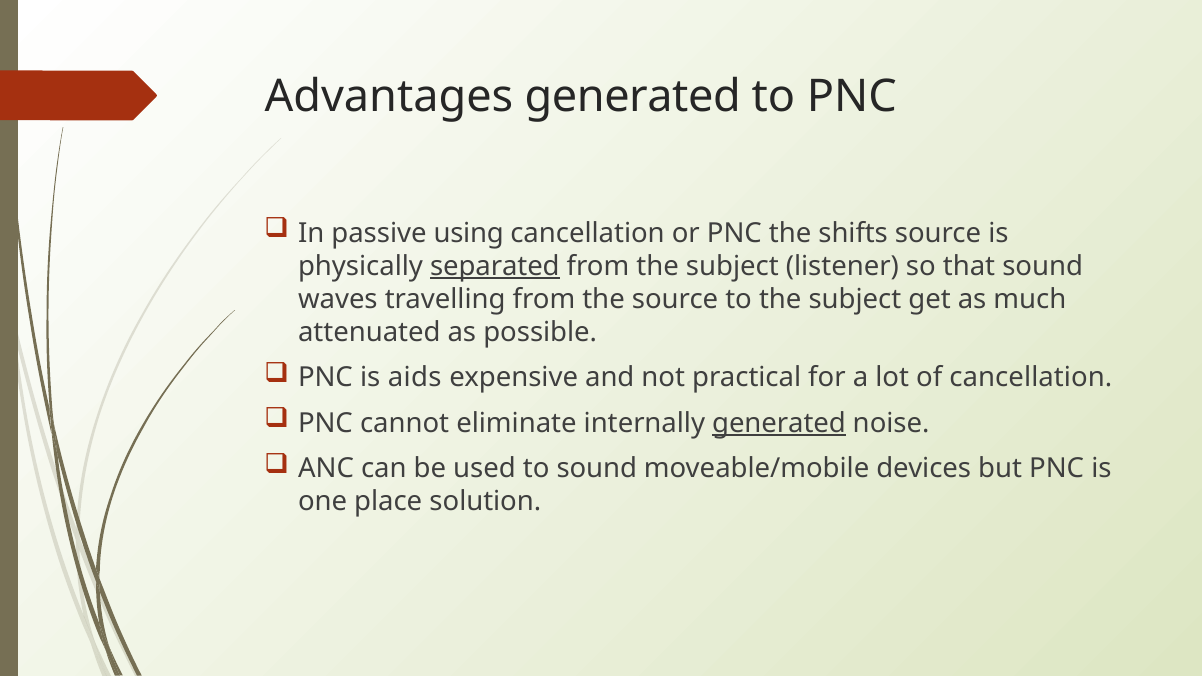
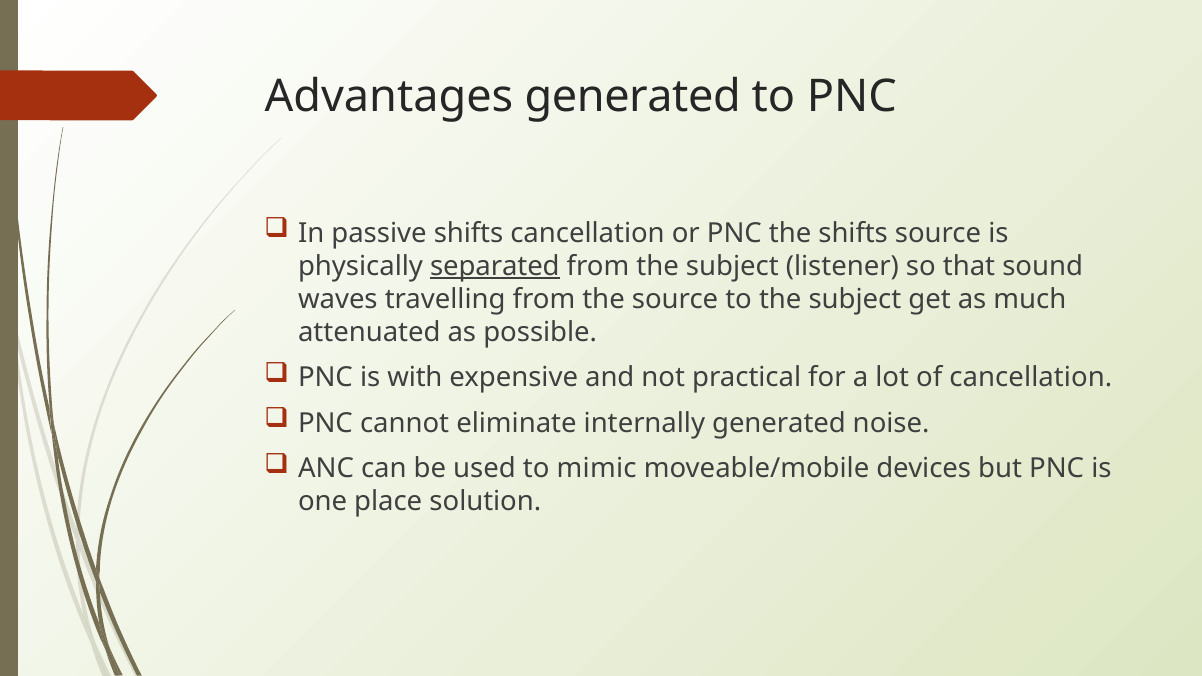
passive using: using -> shifts
aids: aids -> with
generated at (779, 423) underline: present -> none
to sound: sound -> mimic
